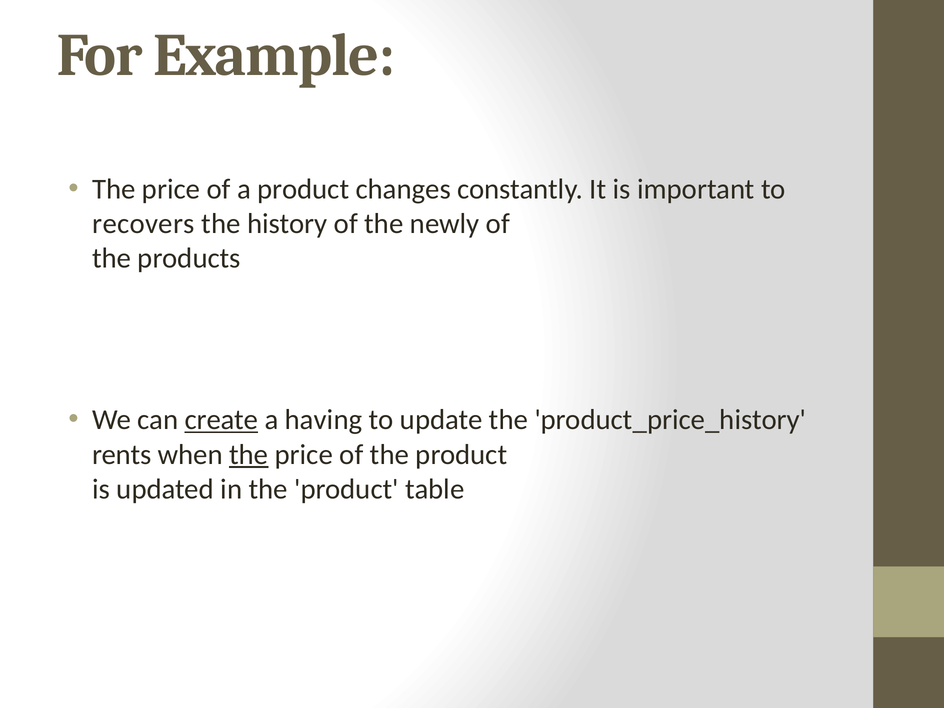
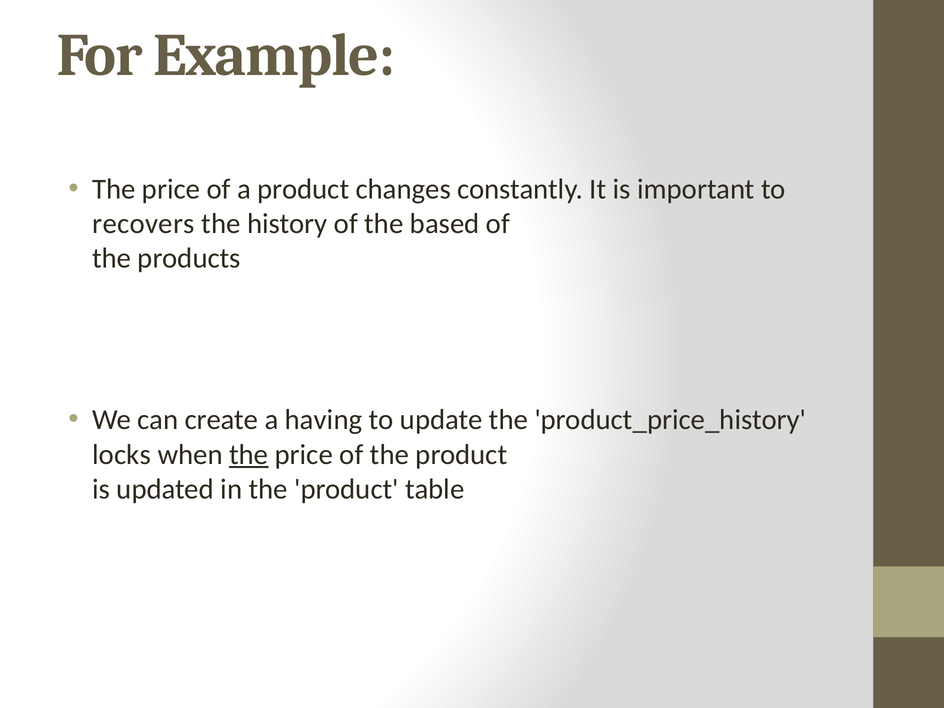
newly: newly -> based
create underline: present -> none
rents: rents -> locks
